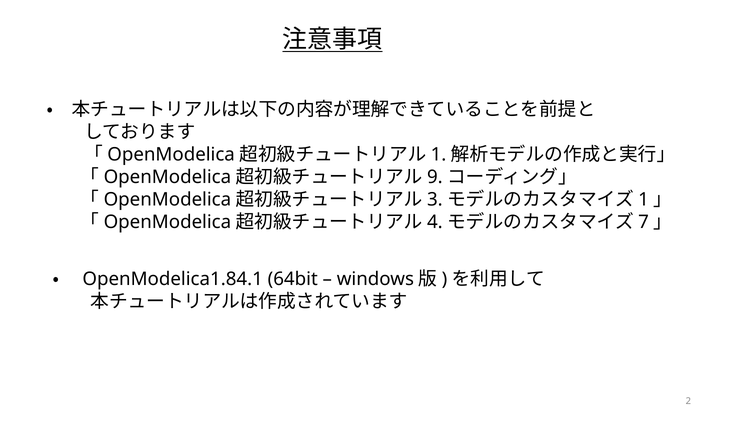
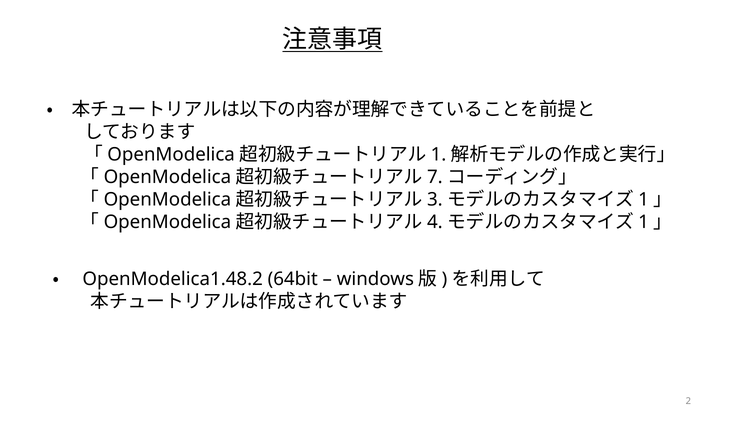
9: 9 -> 7
7 at (644, 222): 7 -> 1
OpenModelica1.84.1: OpenModelica1.84.1 -> OpenModelica1.48.2
